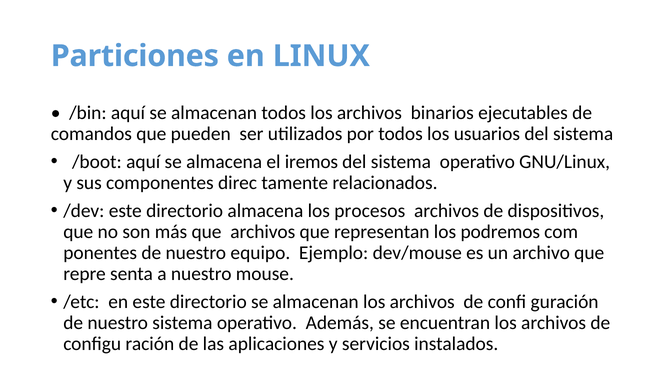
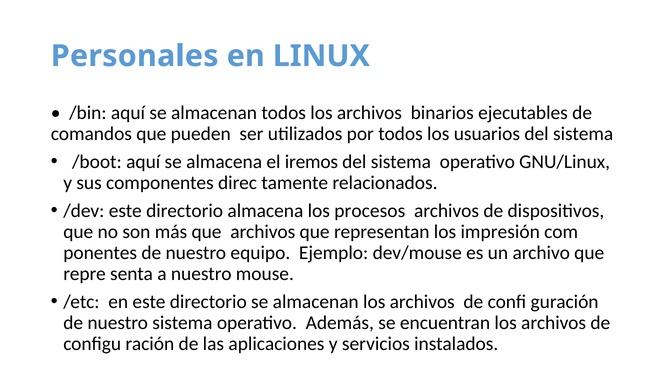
Particiones: Particiones -> Personales
podremos: podremos -> impresión
